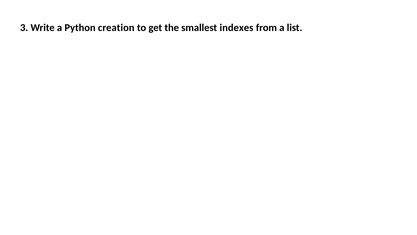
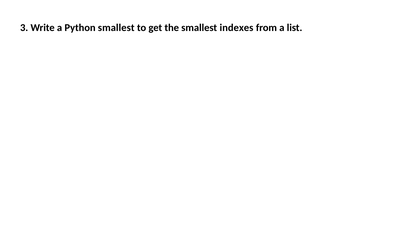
Python creation: creation -> smallest
